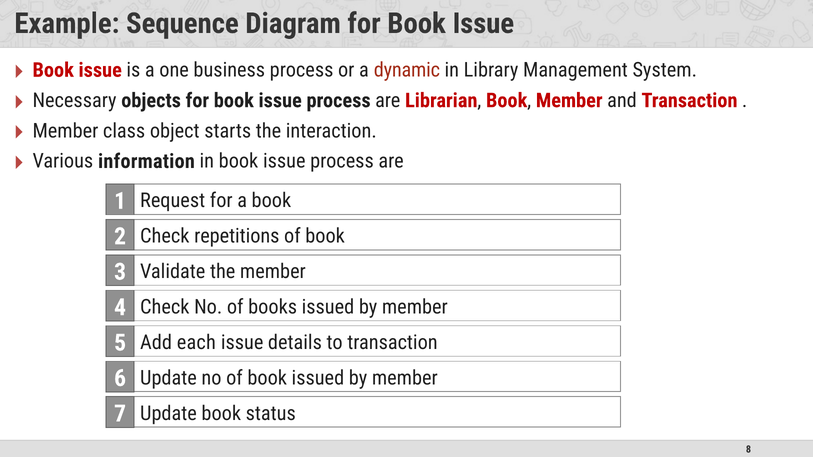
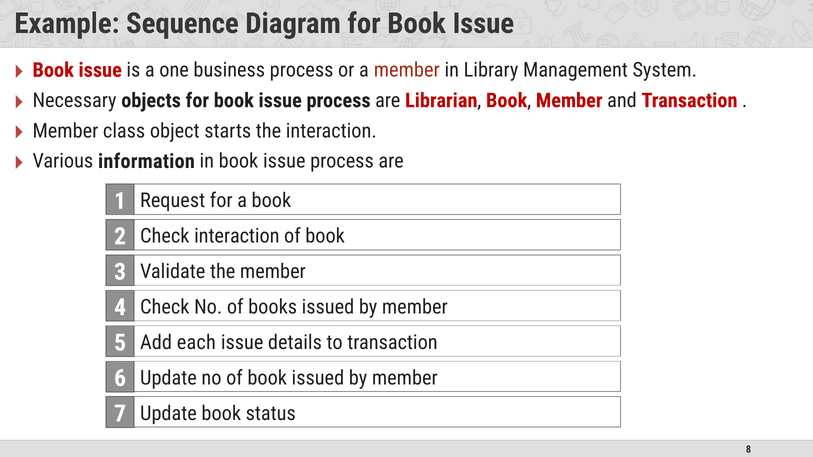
a dynamic: dynamic -> member
Check repetitions: repetitions -> interaction
